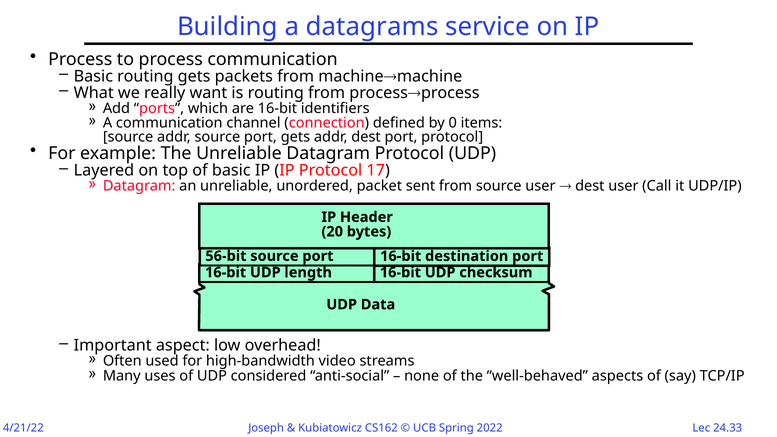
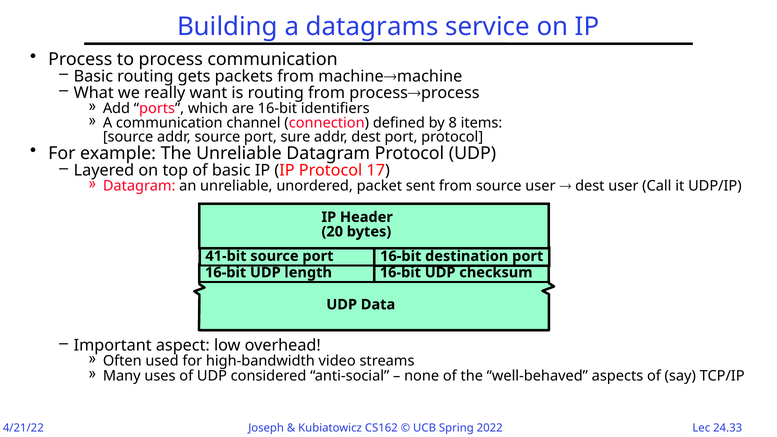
0: 0 -> 8
port gets: gets -> sure
56-bit: 56-bit -> 41-bit
